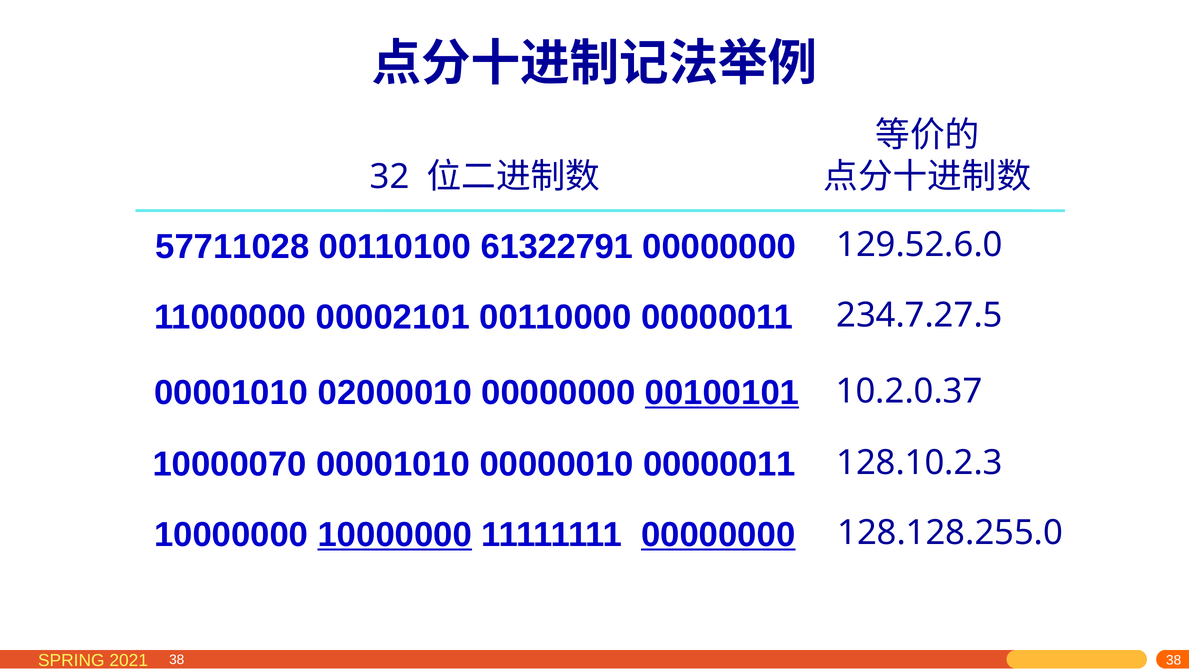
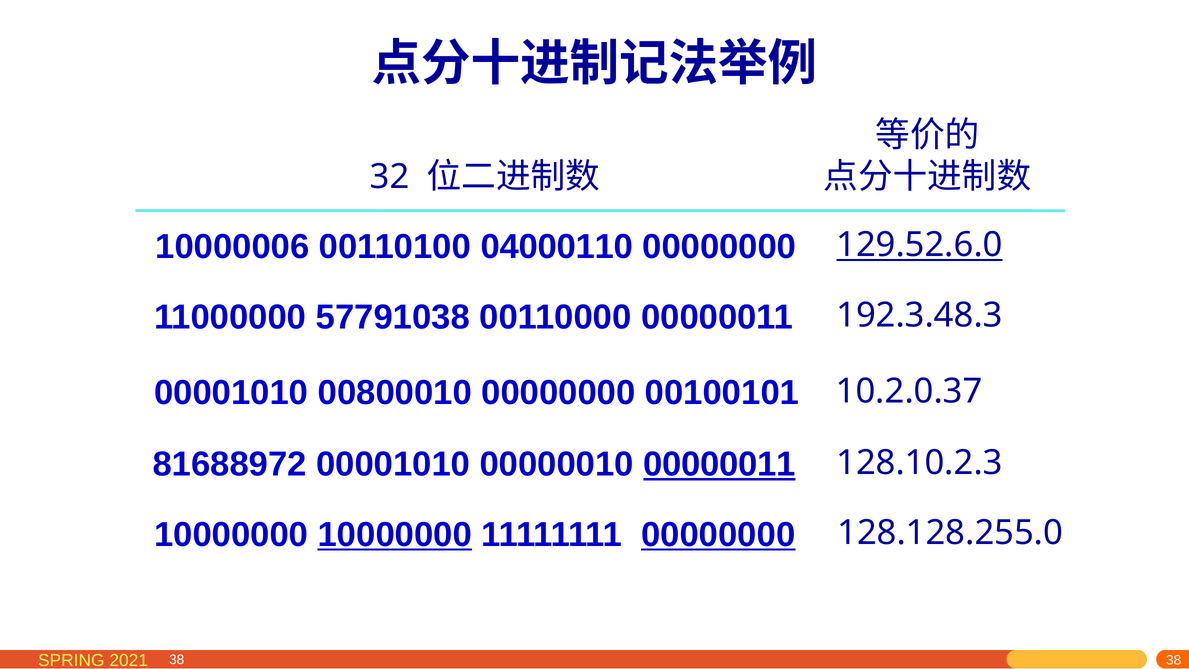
57711028: 57711028 -> 10000006
61322791: 61322791 -> 04000110
129.52.6.0 underline: none -> present
00002101: 00002101 -> 57791038
234.7.27.5: 234.7.27.5 -> 192.3.48.3
02000010: 02000010 -> 00800010
00100101 underline: present -> none
10000070: 10000070 -> 81688972
00000011 at (720, 464) underline: none -> present
